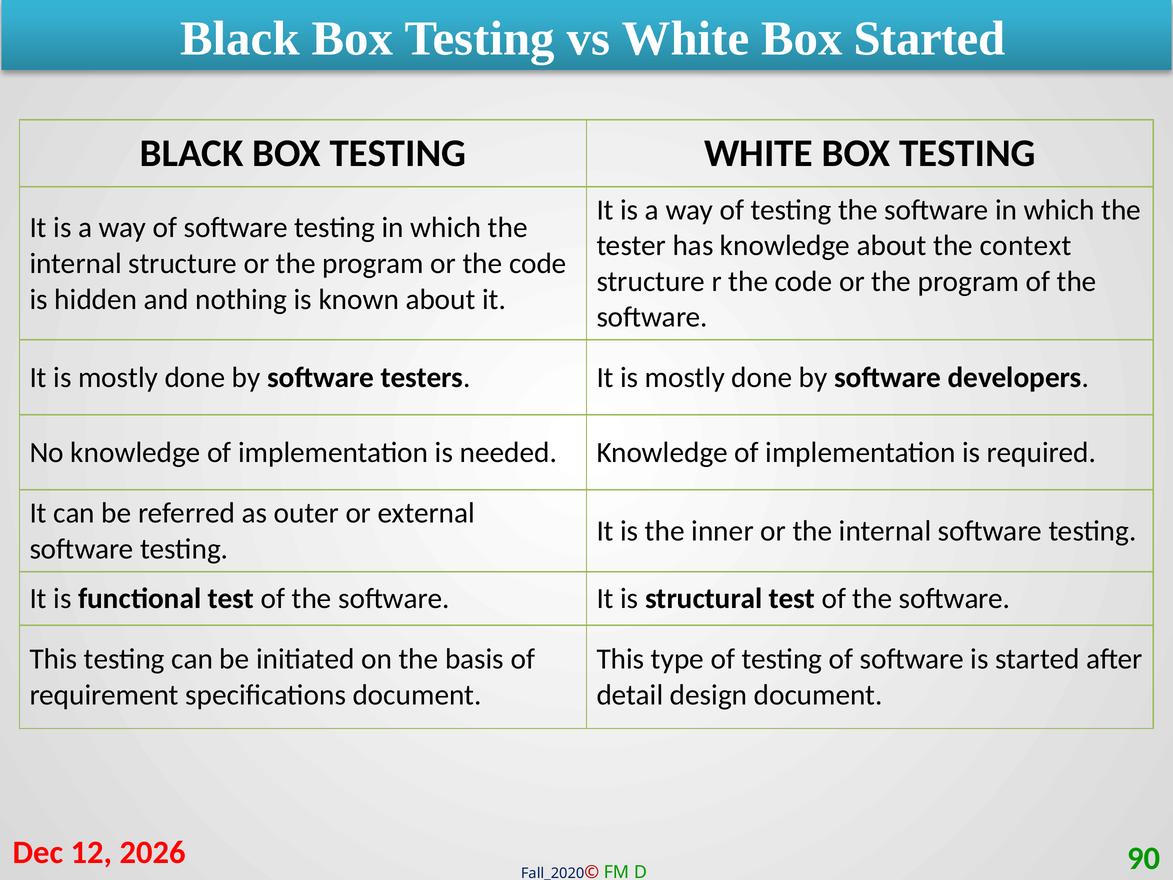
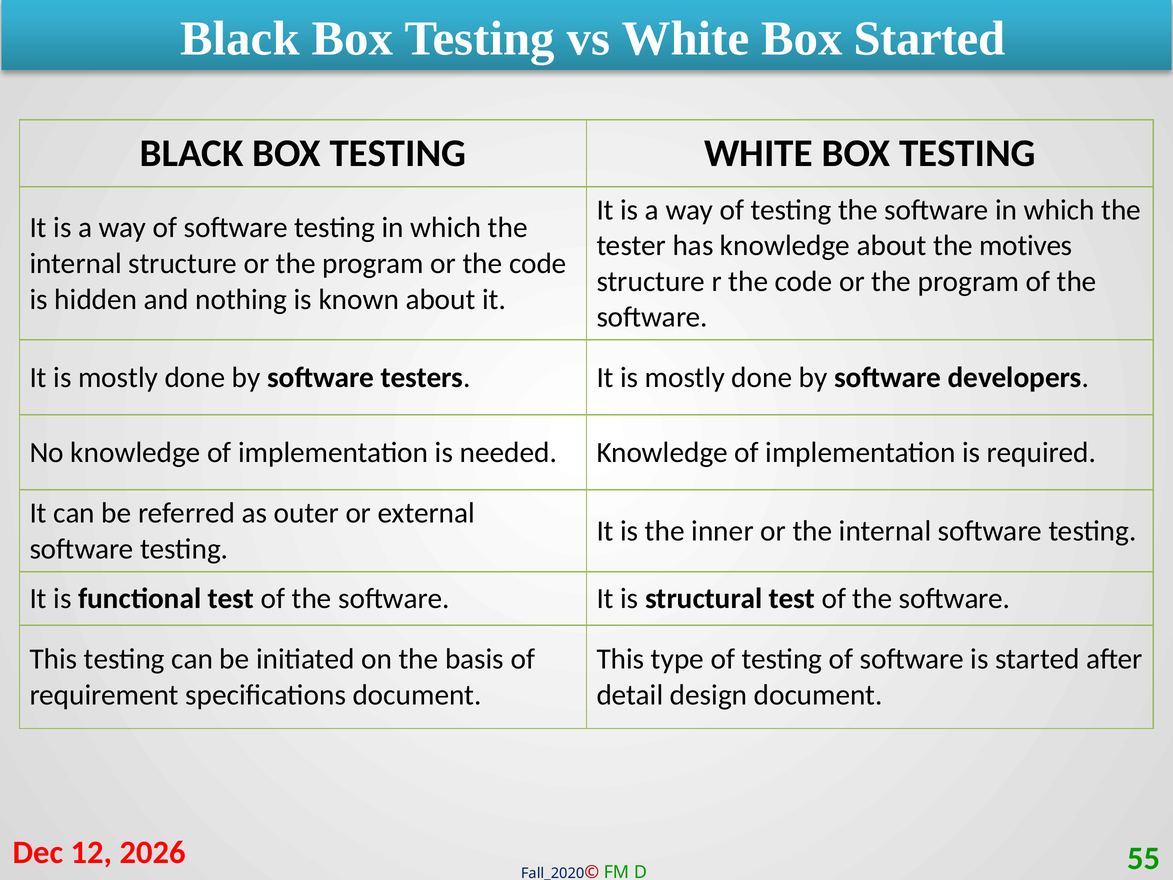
context: context -> motives
90: 90 -> 55
